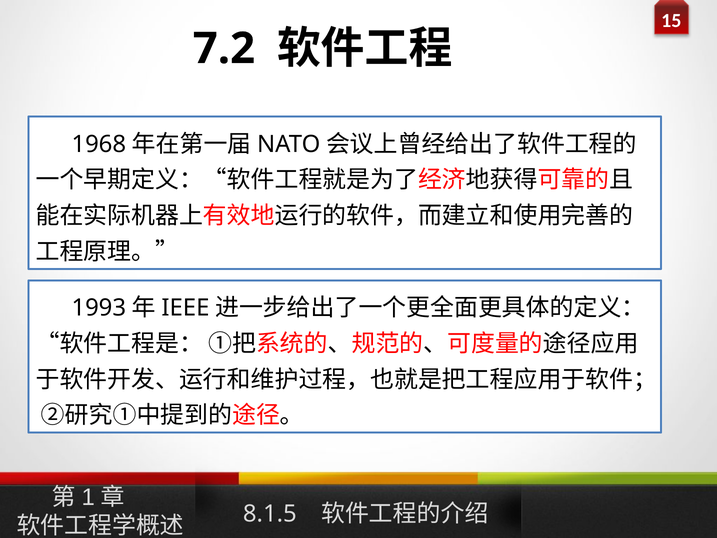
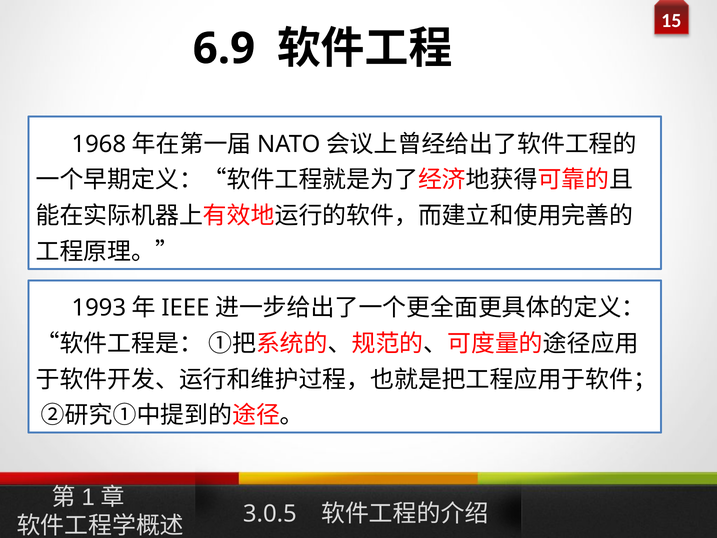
7.2: 7.2 -> 6.9
8.1.5: 8.1.5 -> 3.0.5
